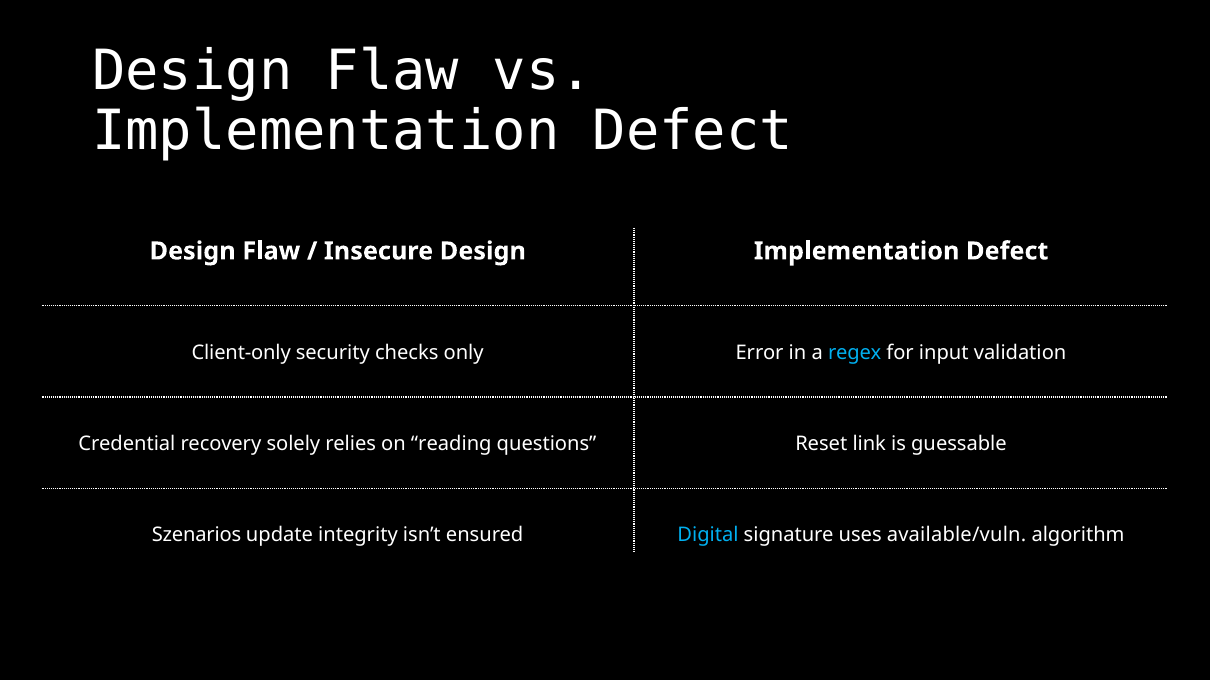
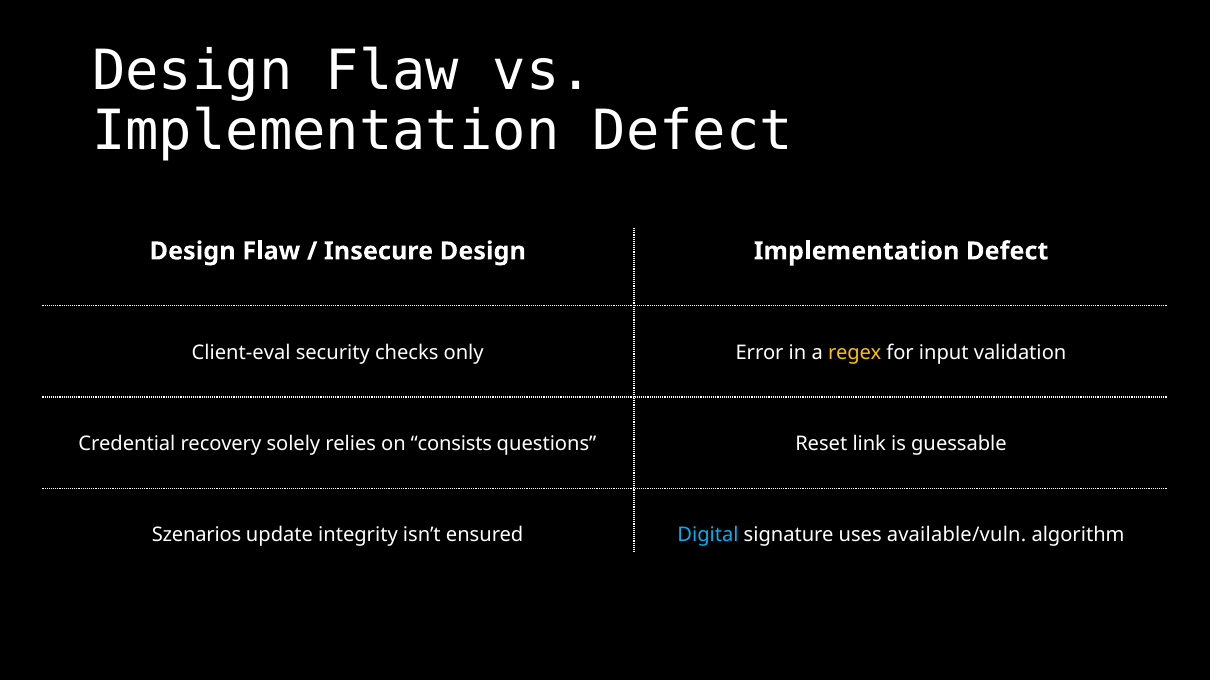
Client-only: Client-only -> Client-eval
regex colour: light blue -> yellow
reading: reading -> consists
